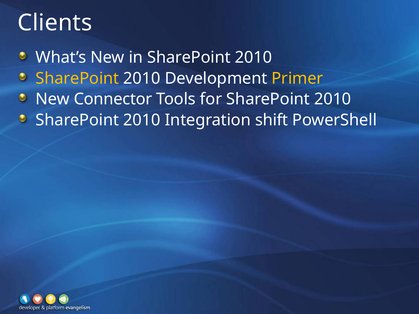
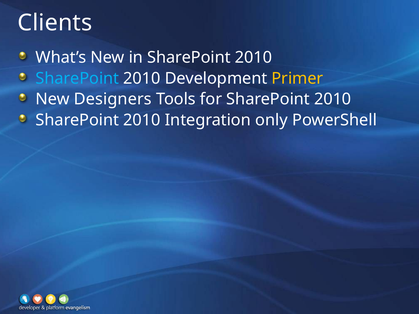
SharePoint at (77, 78) colour: yellow -> light blue
Connector: Connector -> Designers
shift: shift -> only
